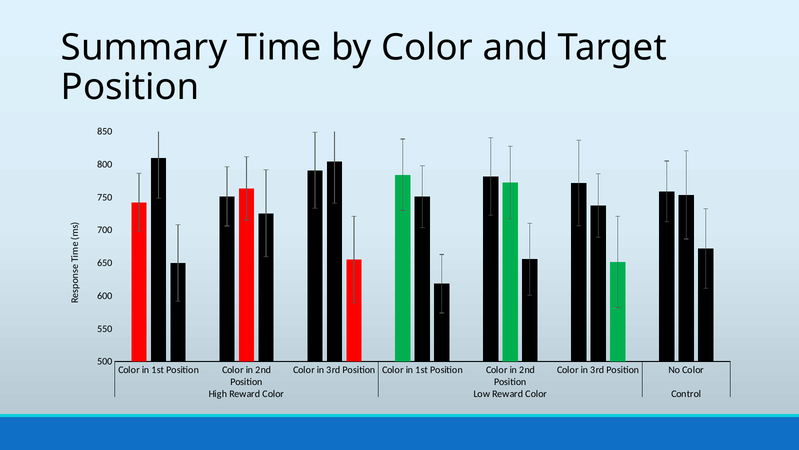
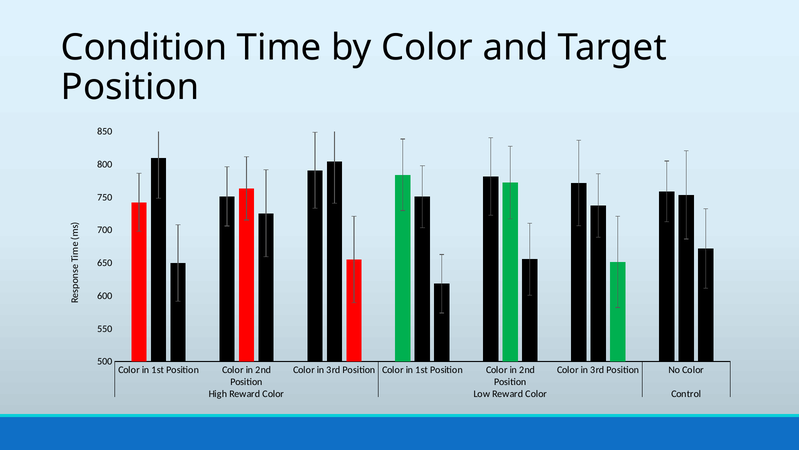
Summary: Summary -> Condition
